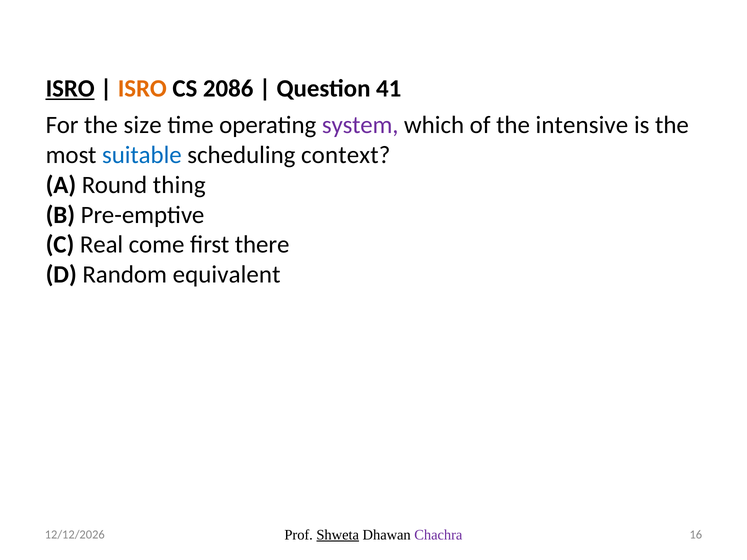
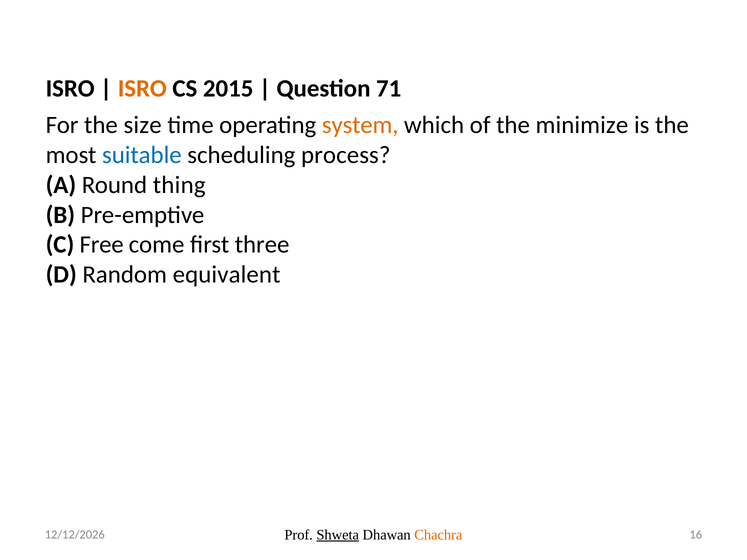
ISRO at (70, 89) underline: present -> none
2086: 2086 -> 2015
41: 41 -> 71
system colour: purple -> orange
intensive: intensive -> minimize
context: context -> process
Real: Real -> Free
there: there -> three
Chachra colour: purple -> orange
